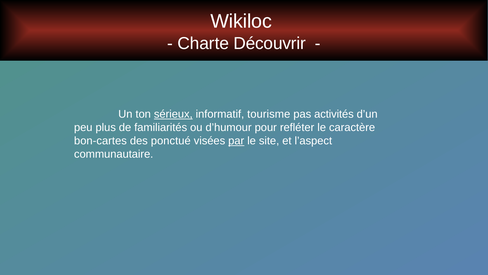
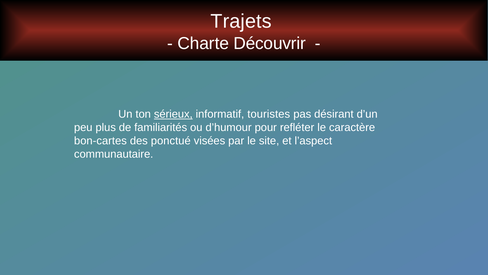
Wikiloc: Wikiloc -> Trajets
tourisme: tourisme -> touristes
activités: activités -> désirant
par underline: present -> none
